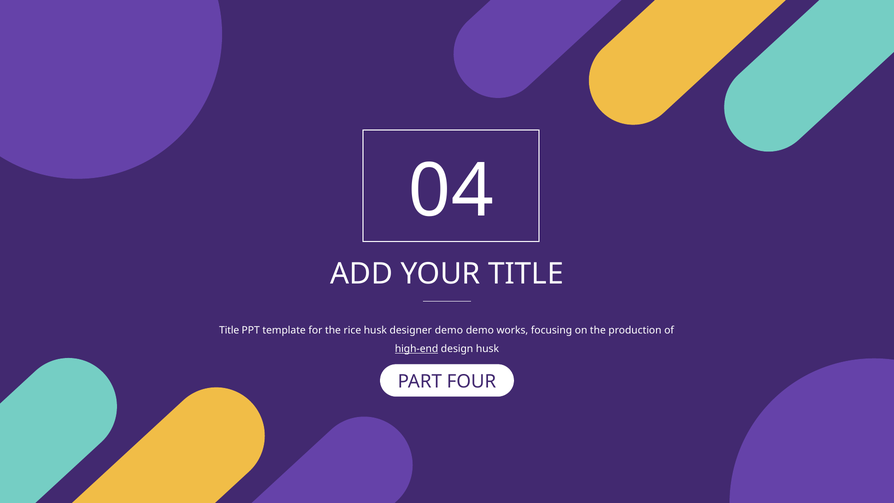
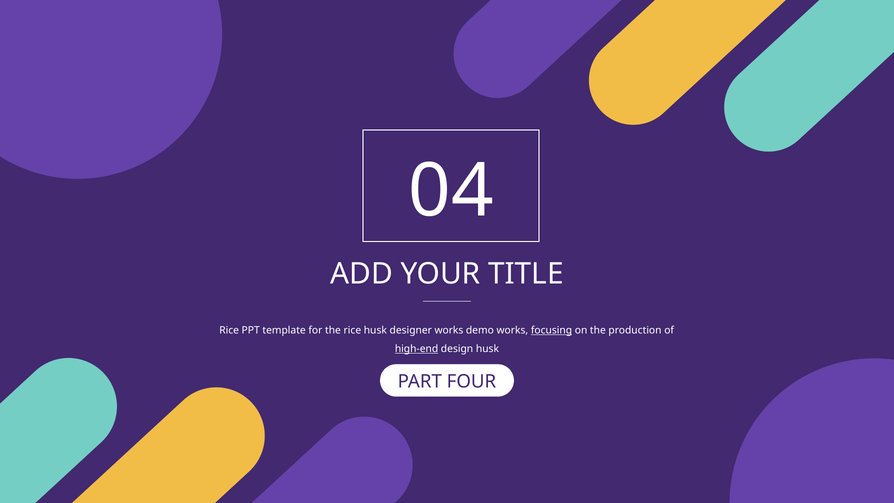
Title at (229, 330): Title -> Rice
designer demo: demo -> works
focusing underline: none -> present
